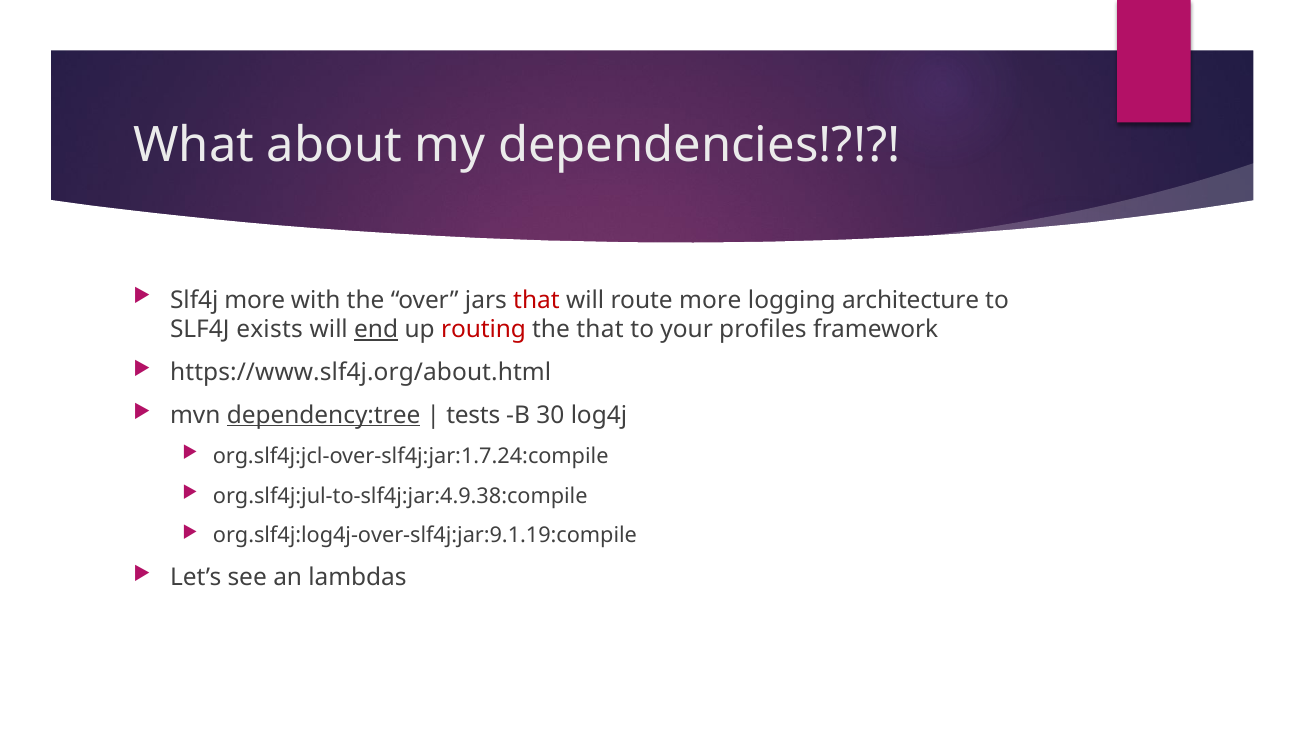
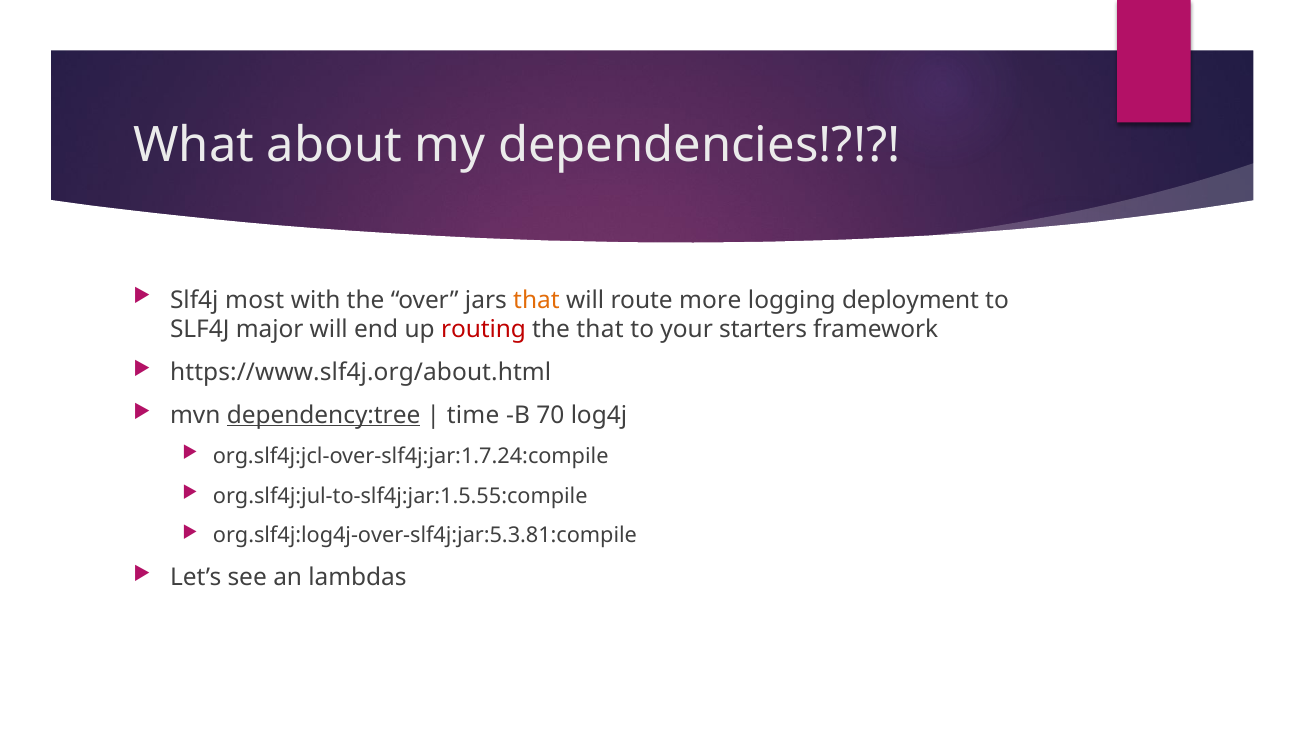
Slf4j more: more -> most
that at (536, 300) colour: red -> orange
architecture: architecture -> deployment
exists: exists -> major
end underline: present -> none
profiles: profiles -> starters
tests: tests -> time
30: 30 -> 70
org.slf4j:jul-to-slf4j:jar:4.9.38:compile: org.slf4j:jul-to-slf4j:jar:4.9.38:compile -> org.slf4j:jul-to-slf4j:jar:1.5.55:compile
org.slf4j:log4j-over-slf4j:jar:9.1.19:compile: org.slf4j:log4j-over-slf4j:jar:9.1.19:compile -> org.slf4j:log4j-over-slf4j:jar:5.3.81:compile
